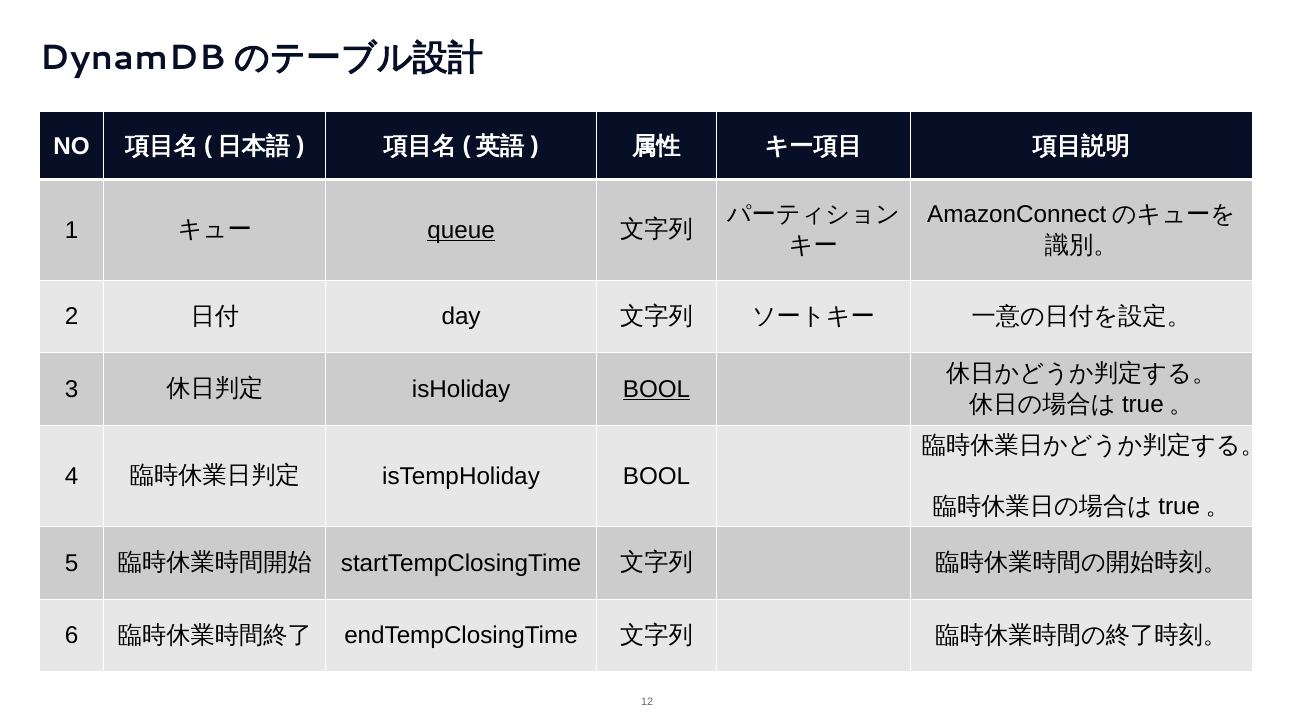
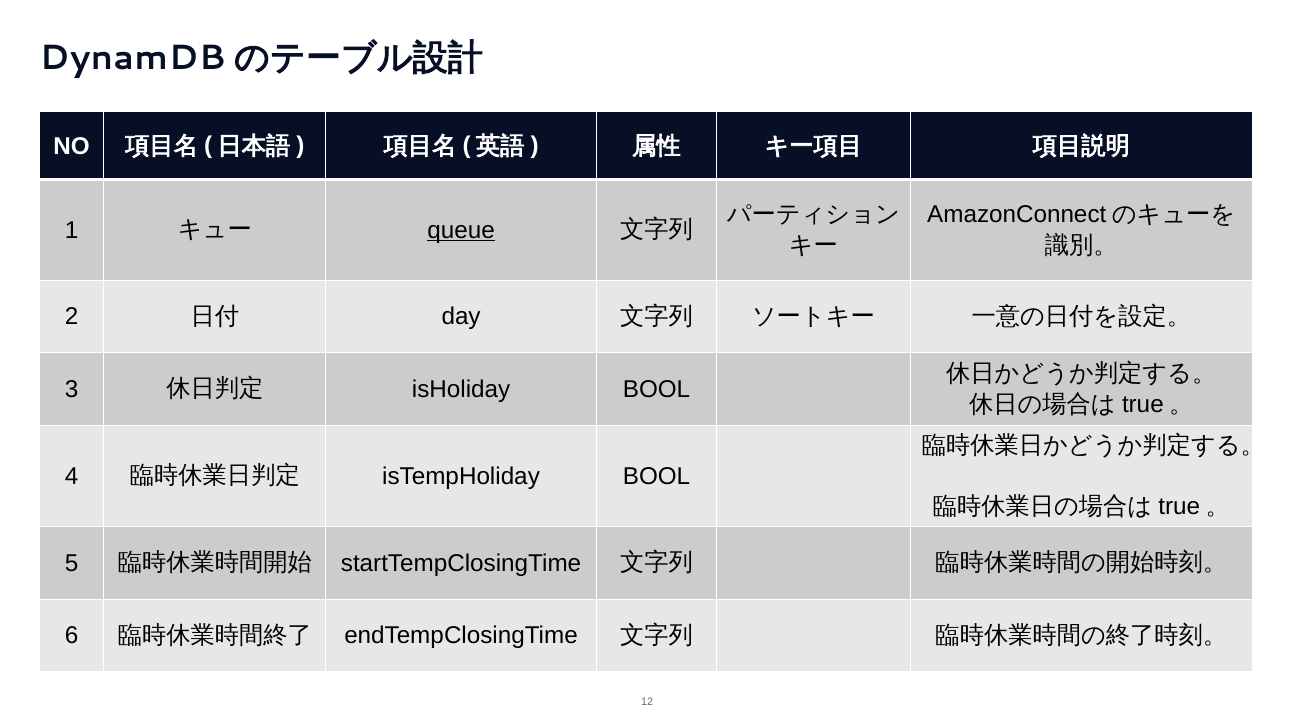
BOOL at (657, 389) underline: present -> none
